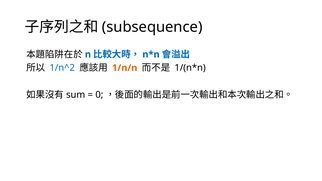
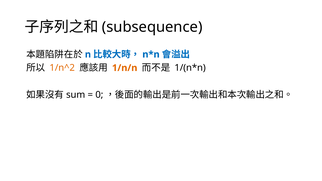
1/n^2 colour: blue -> orange
